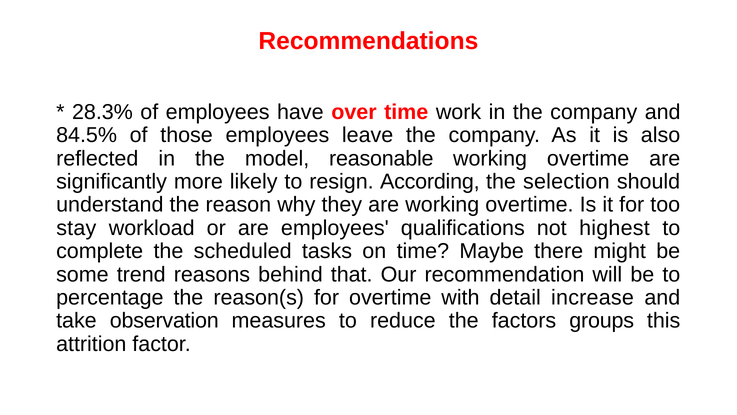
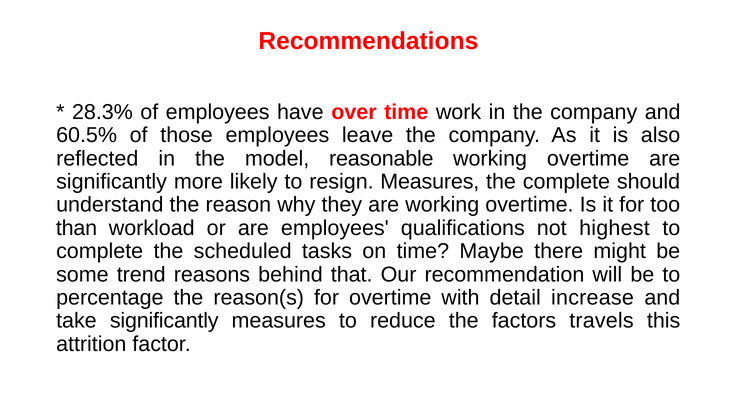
84.5%: 84.5% -> 60.5%
resign According: According -> Measures
the selection: selection -> complete
stay: stay -> than
take observation: observation -> significantly
groups: groups -> travels
